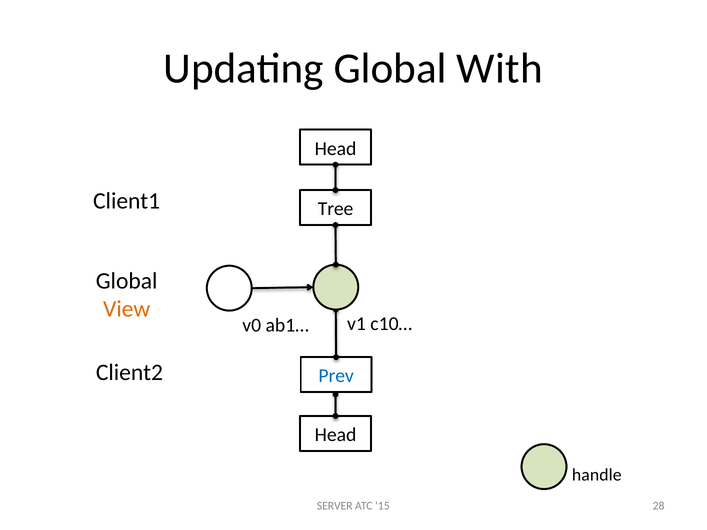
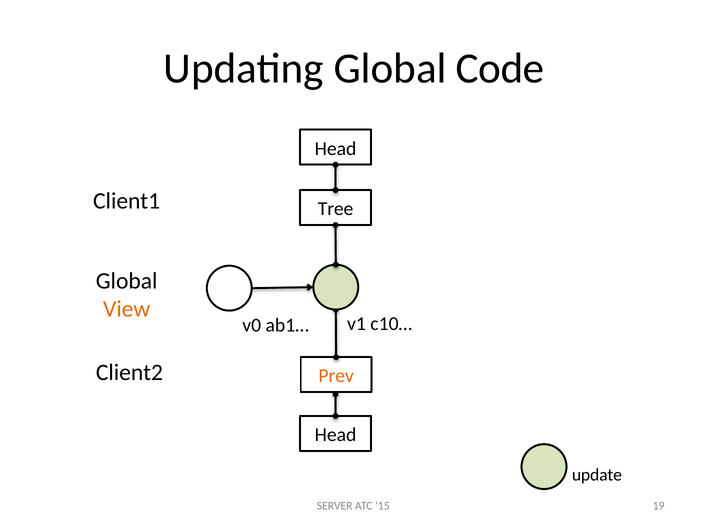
With: With -> Code
Prev colour: blue -> orange
handle: handle -> update
28: 28 -> 19
